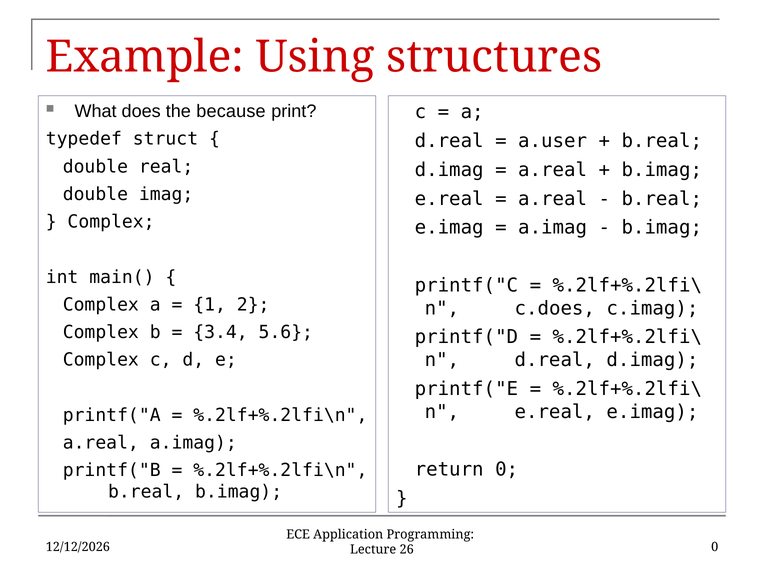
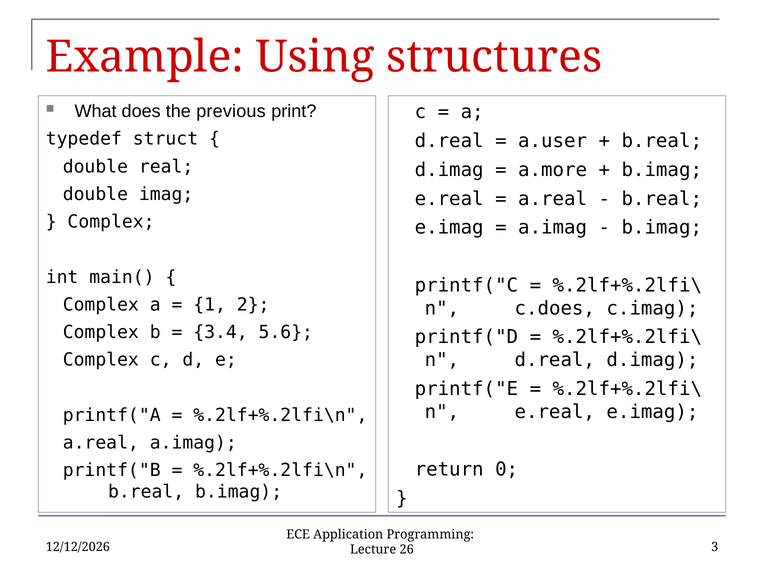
because: because -> previous
a.real at (553, 170): a.real -> a.more
26 0: 0 -> 3
